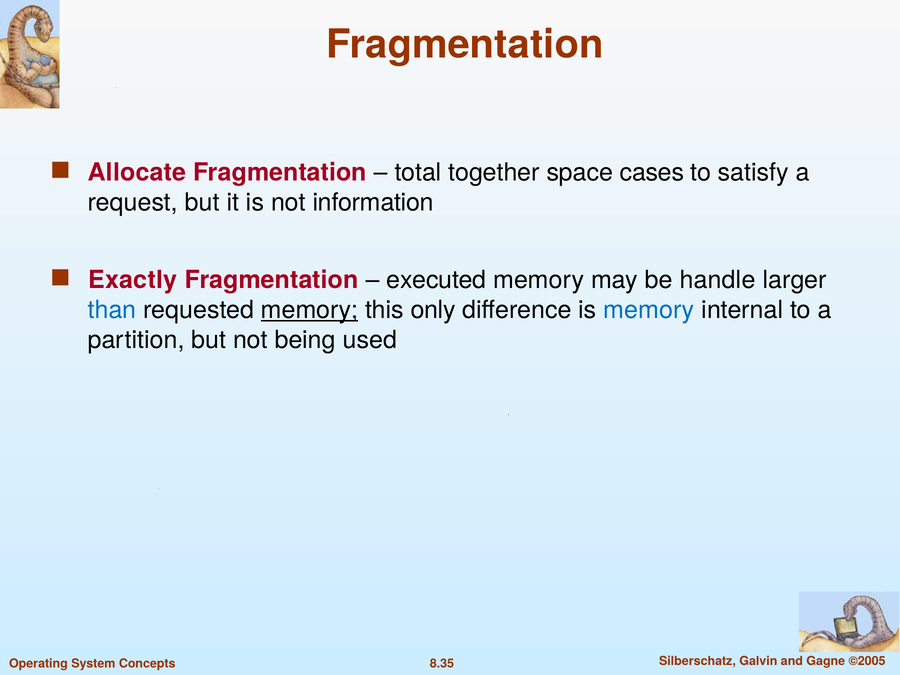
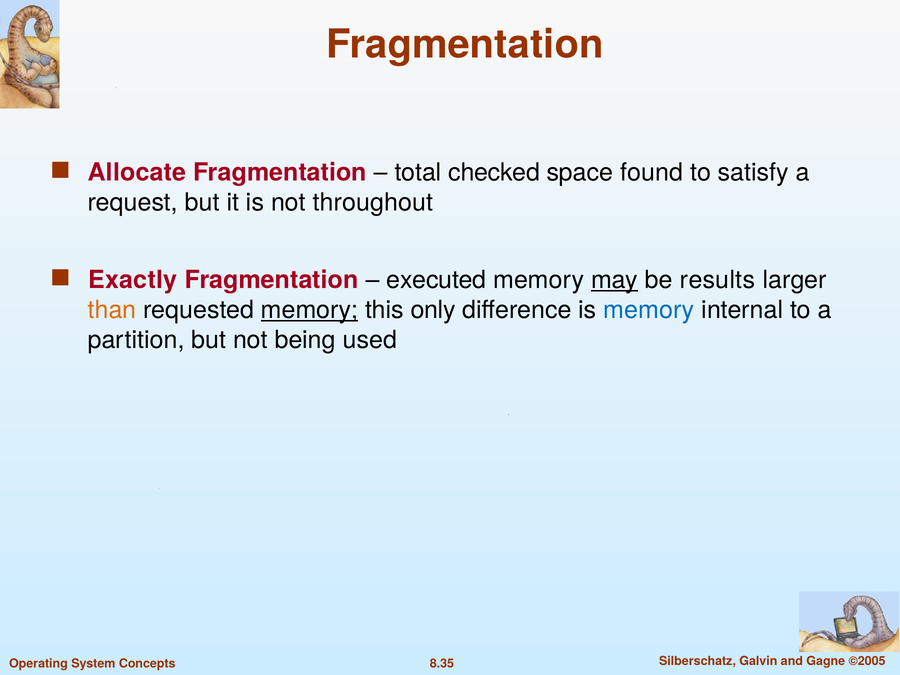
together: together -> checked
cases: cases -> found
information: information -> throughout
may underline: none -> present
handle: handle -> results
than colour: blue -> orange
